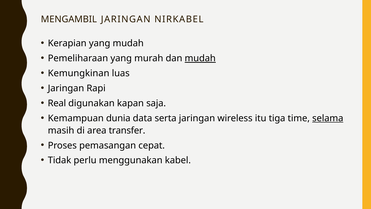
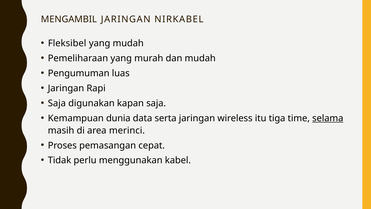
Kerapian: Kerapian -> Fleksibel
mudah at (200, 58) underline: present -> none
Kemungkinan: Kemungkinan -> Pengumuman
Real at (57, 103): Real -> Saja
transfer: transfer -> merinci
